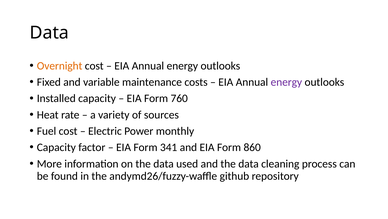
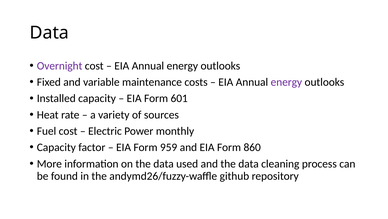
Overnight colour: orange -> purple
760: 760 -> 601
341: 341 -> 959
